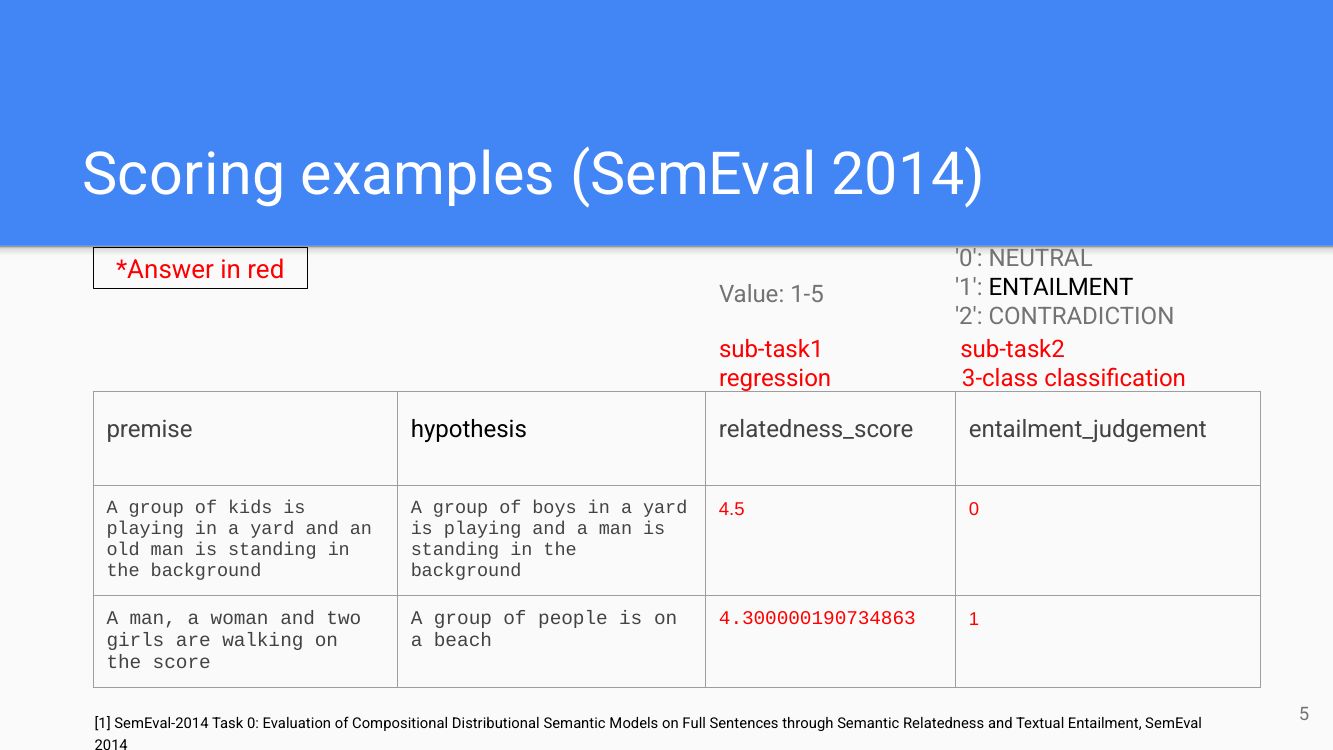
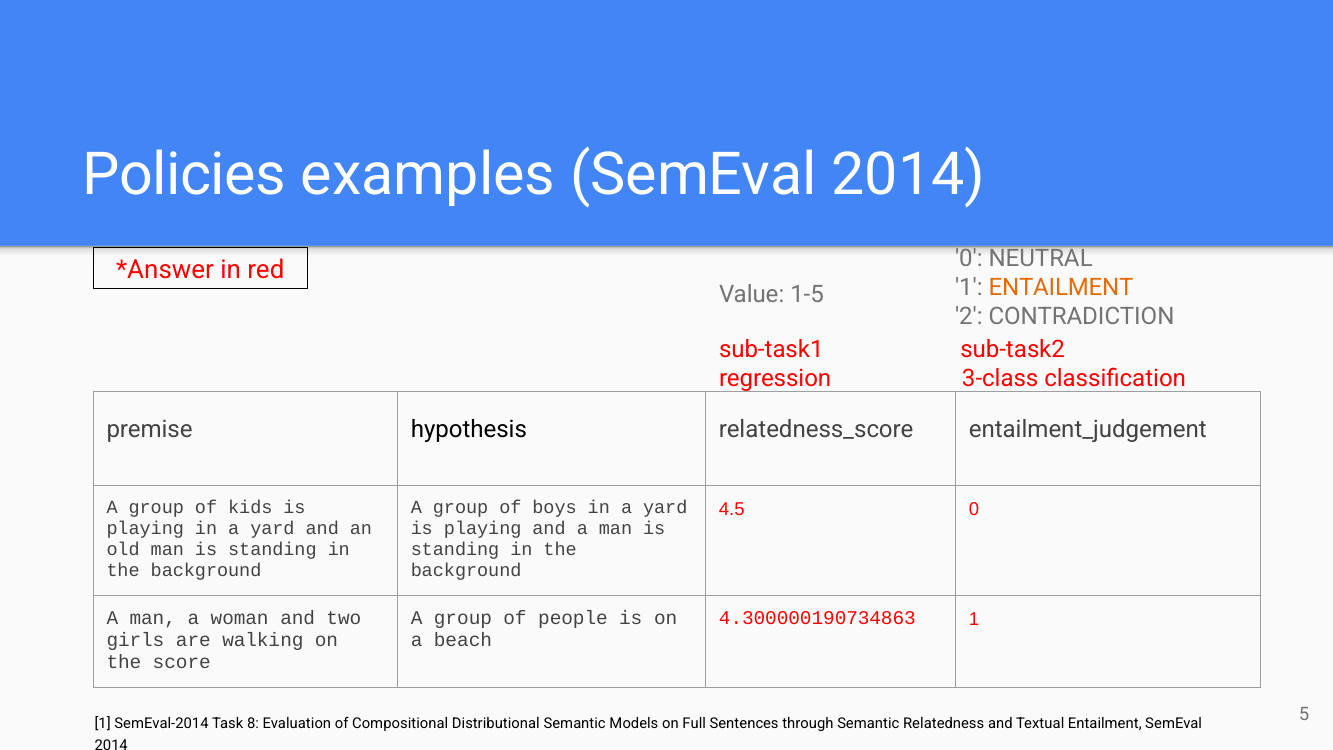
Scoring: Scoring -> Policies
ENTAILMENT at (1061, 288) colour: black -> orange
Task 0: 0 -> 8
